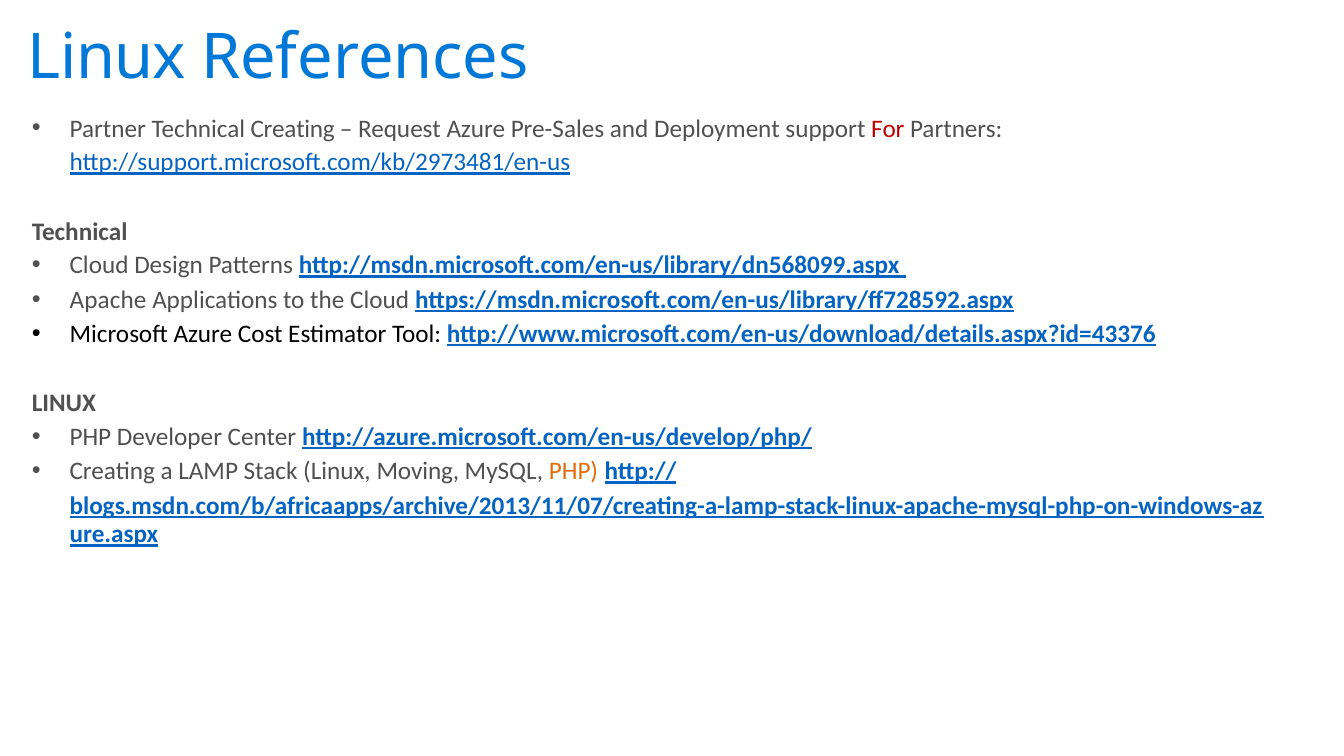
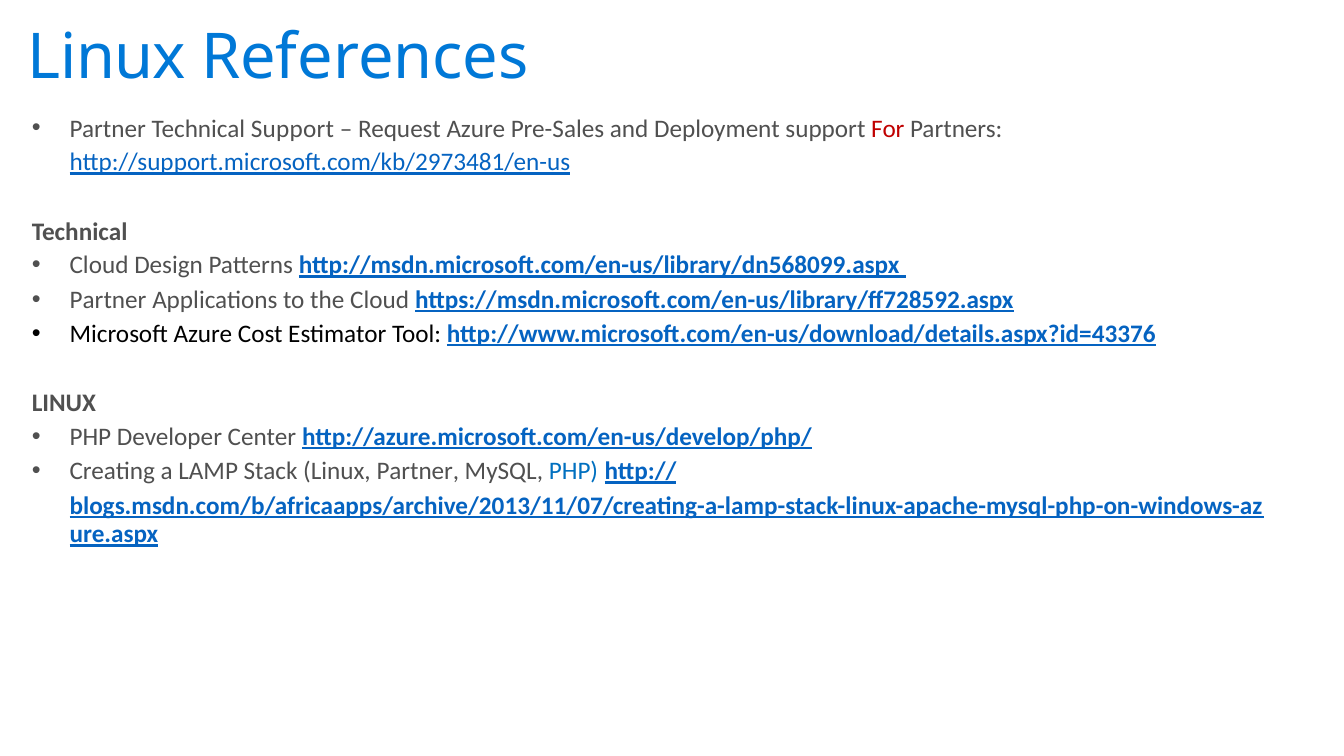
Technical Creating: Creating -> Support
Apache at (108, 300): Apache -> Partner
Linux Moving: Moving -> Partner
PHP at (573, 472) colour: orange -> blue
